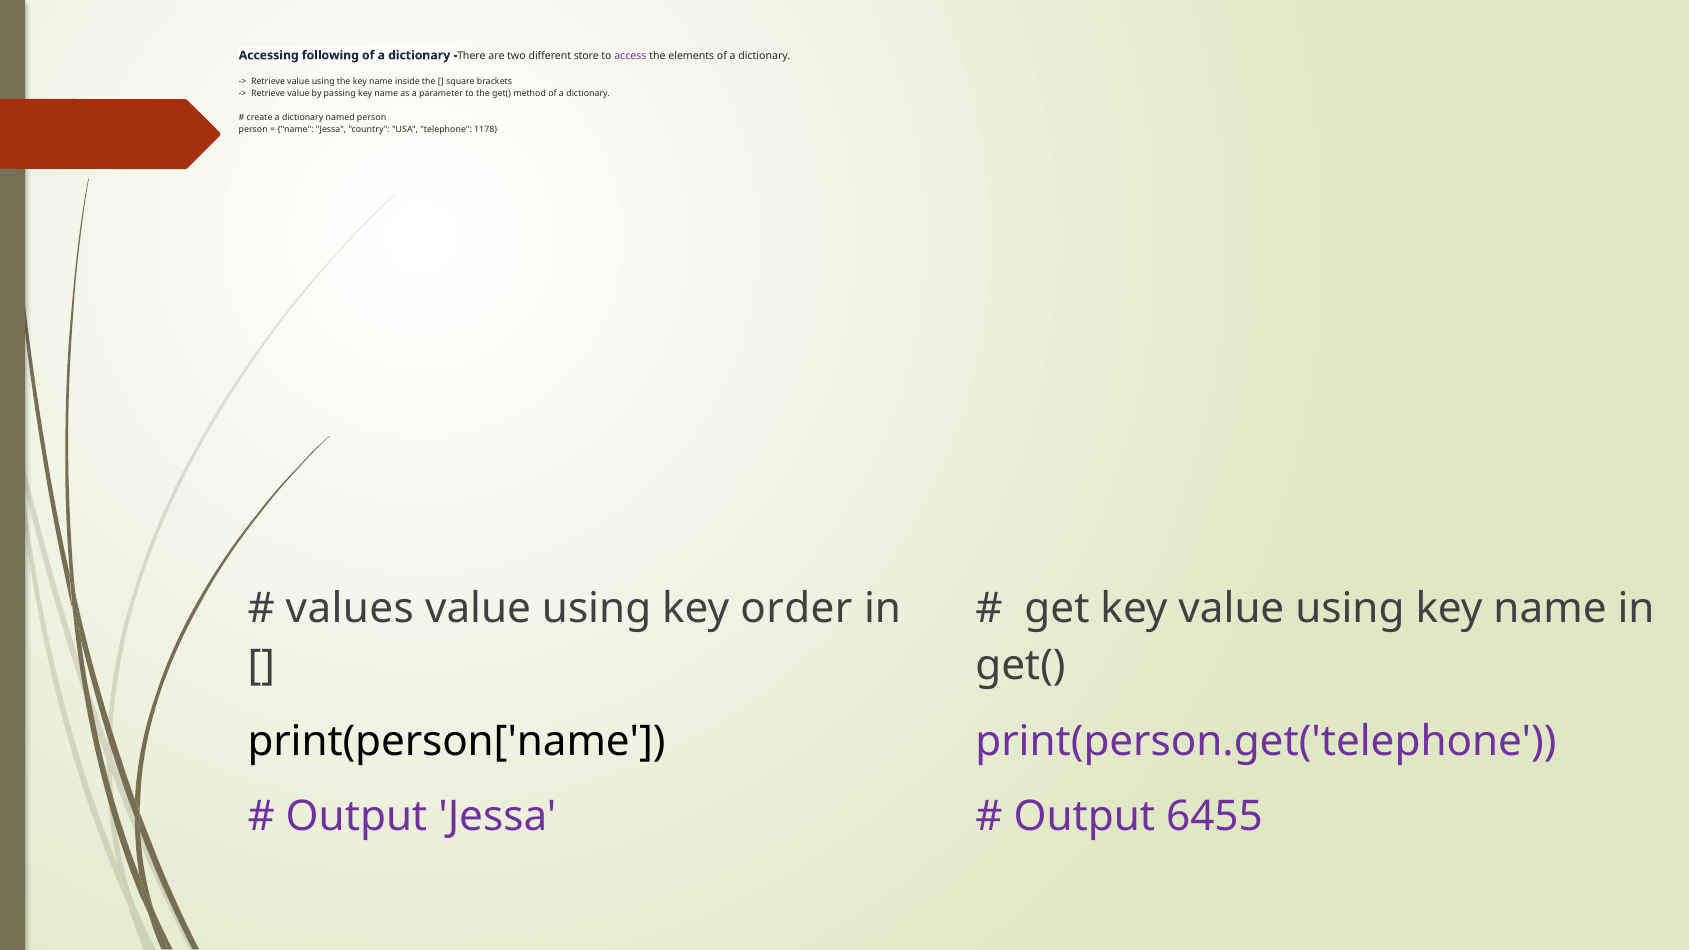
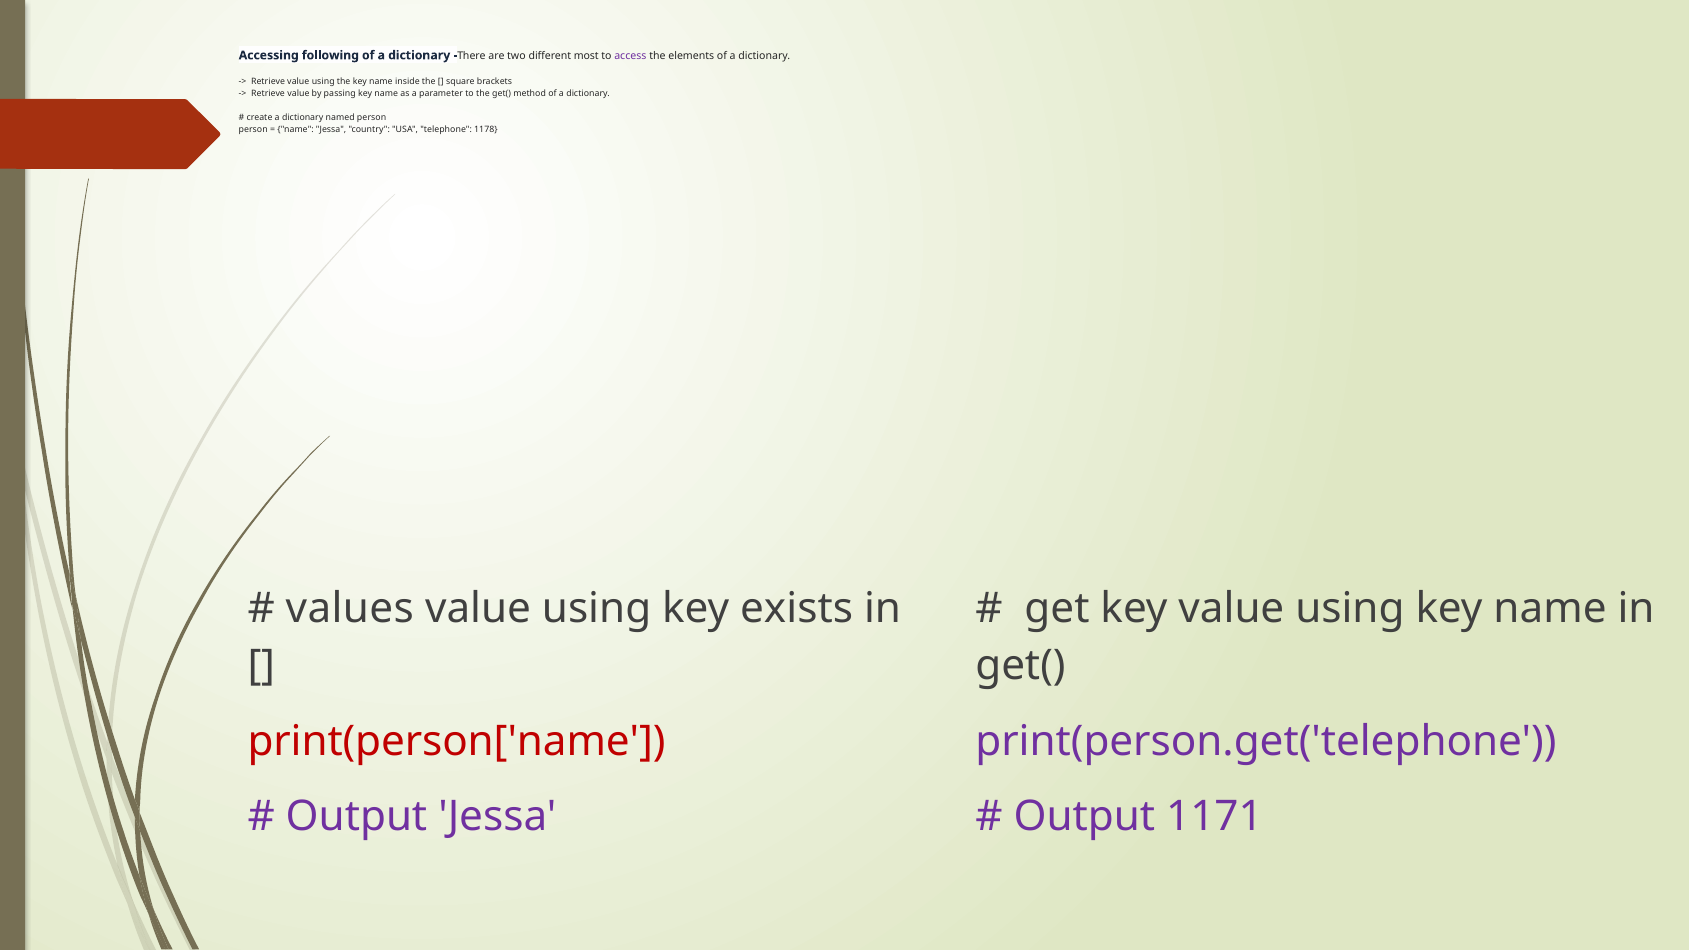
store: store -> most
order: order -> exists
print(person['name colour: black -> red
6455: 6455 -> 1171
